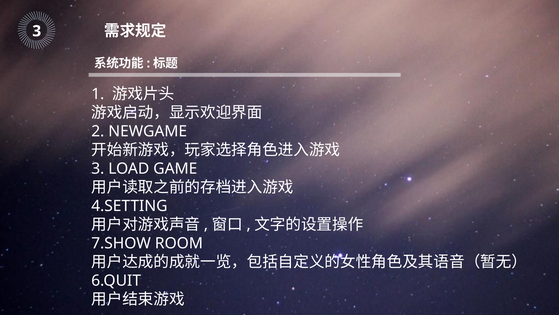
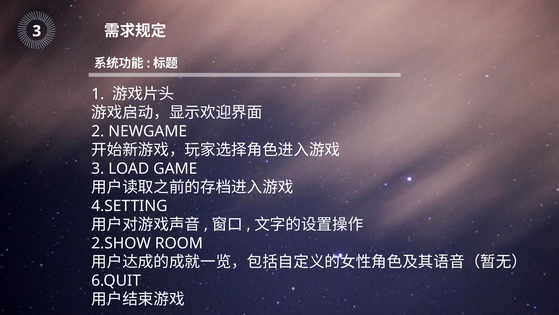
7.SHOW: 7.SHOW -> 2.SHOW
